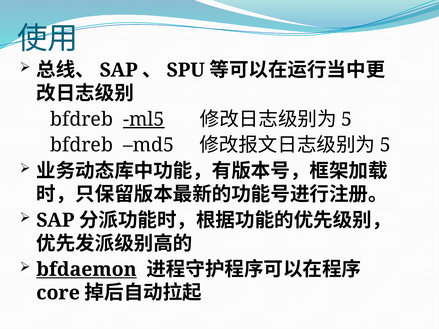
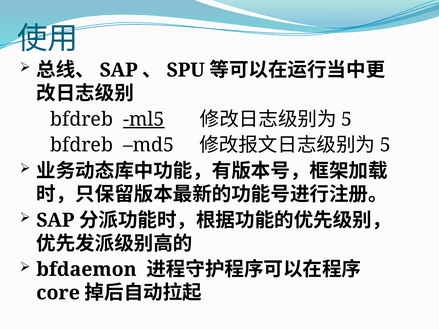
bfdaemon underline: present -> none
